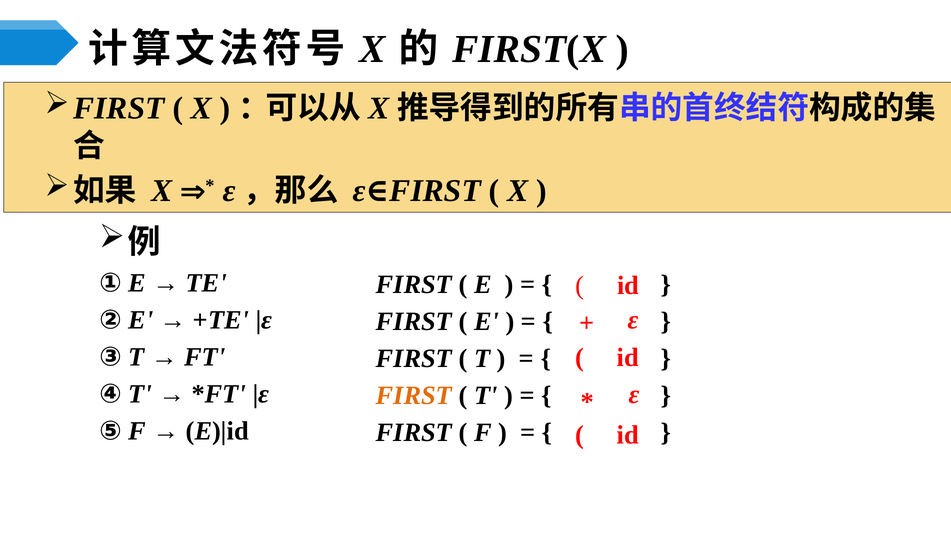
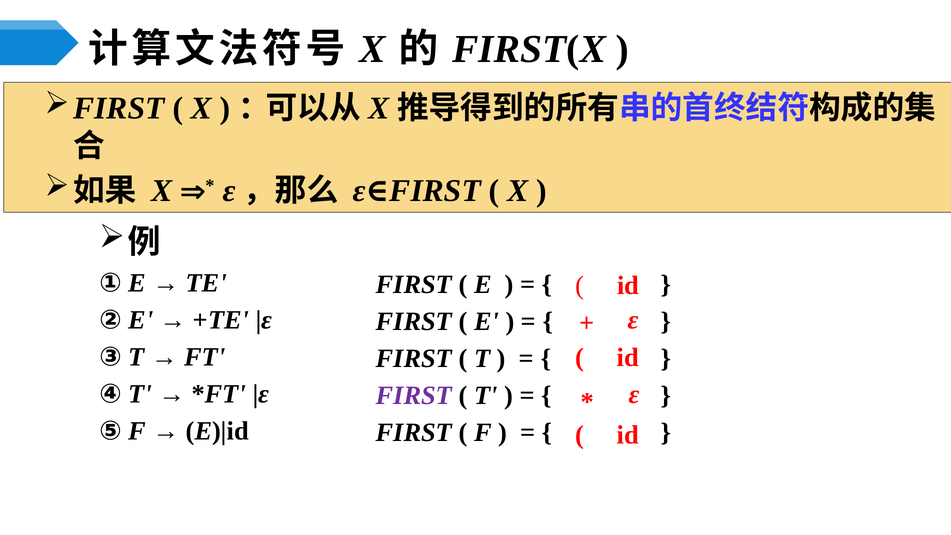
FIRST at (414, 396) colour: orange -> purple
